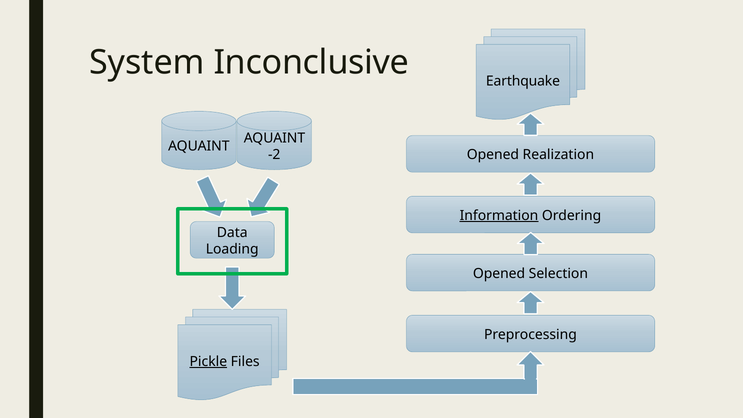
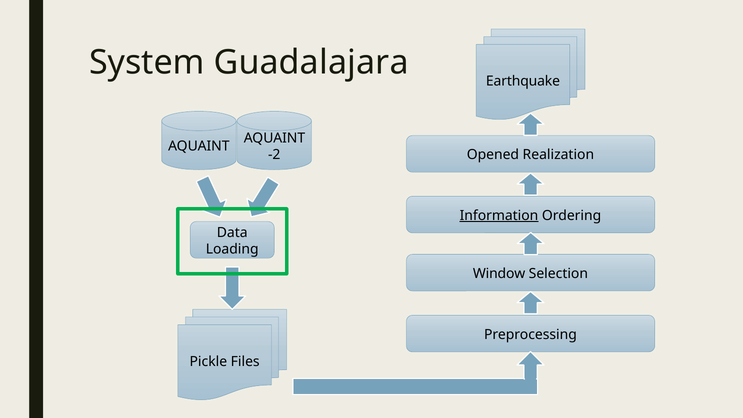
Inconclusive: Inconclusive -> Guadalajara
Opened at (499, 274): Opened -> Window
Pickle underline: present -> none
